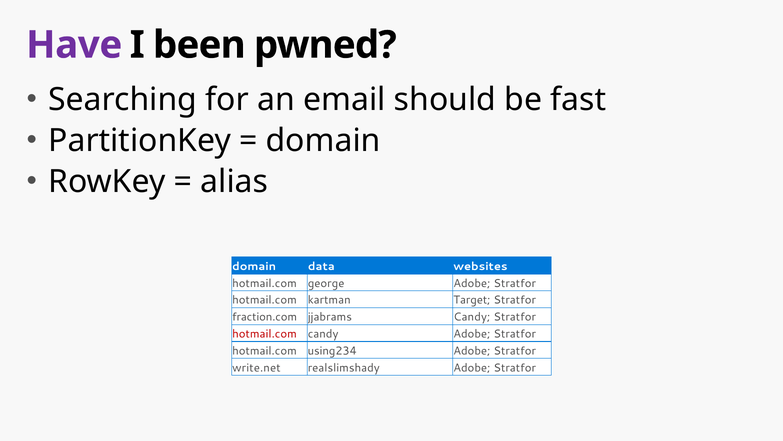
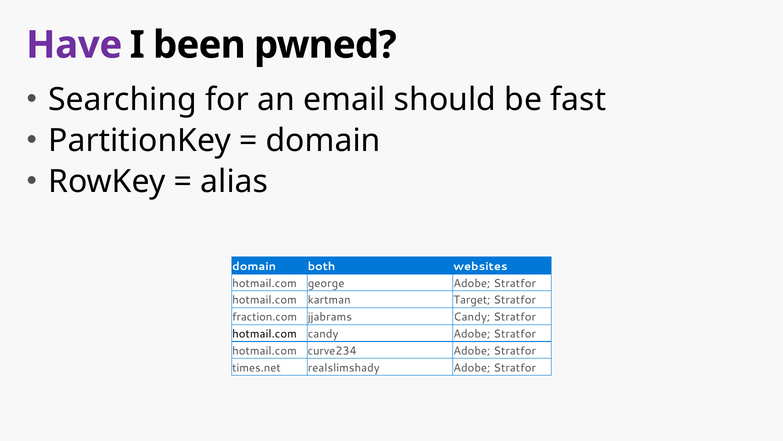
data: data -> both
hotmail.com at (265, 334) colour: red -> black
using234: using234 -> curve234
write.net: write.net -> times.net
